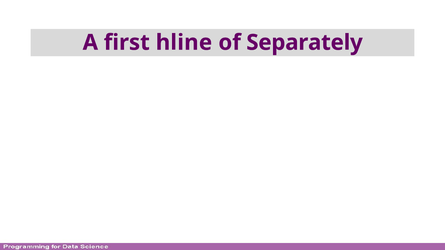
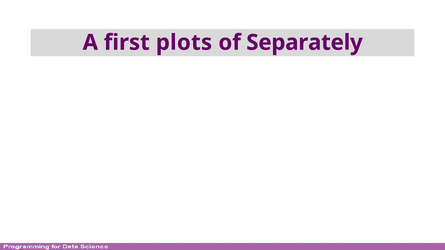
hline: hline -> plots
